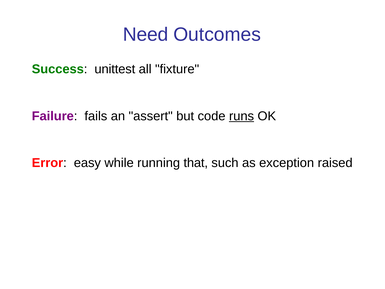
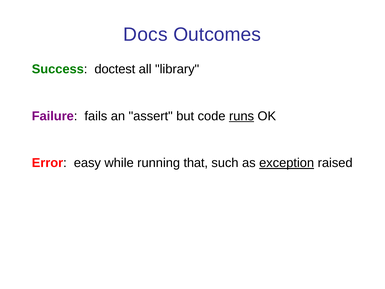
Need: Need -> Docs
unittest: unittest -> doctest
fixture: fixture -> library
exception underline: none -> present
